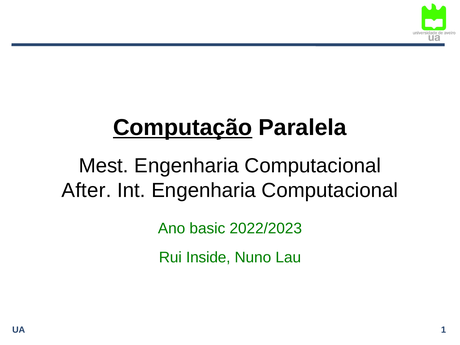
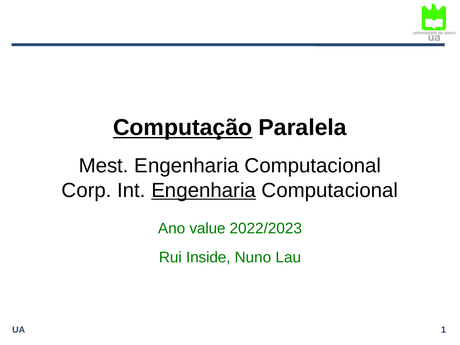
After: After -> Corp
Engenharia at (204, 190) underline: none -> present
basic: basic -> value
